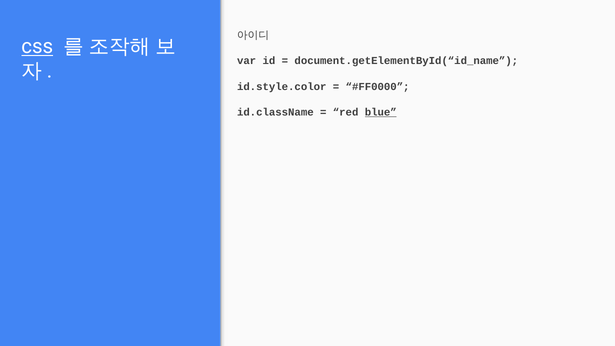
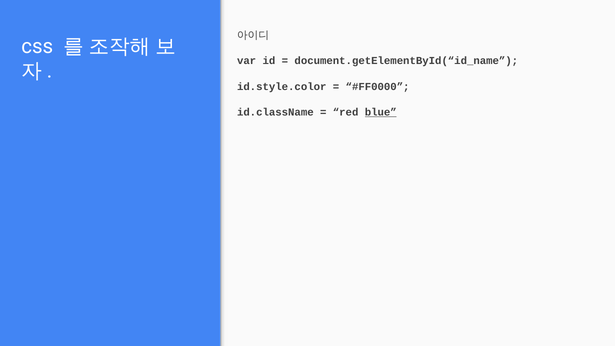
css underline: present -> none
